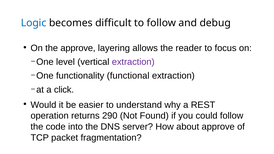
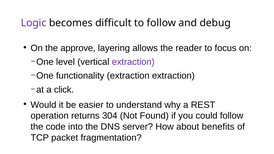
Logic colour: blue -> purple
functionality functional: functional -> extraction
290: 290 -> 304
about approve: approve -> benefits
